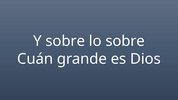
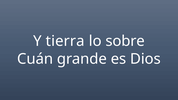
Y sobre: sobre -> tierra
